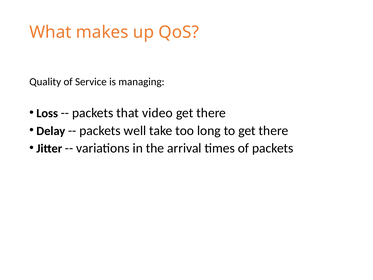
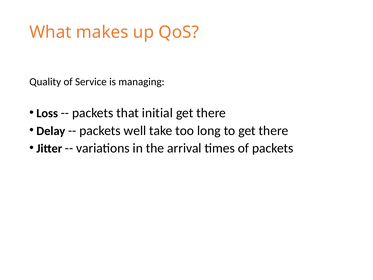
video: video -> initial
